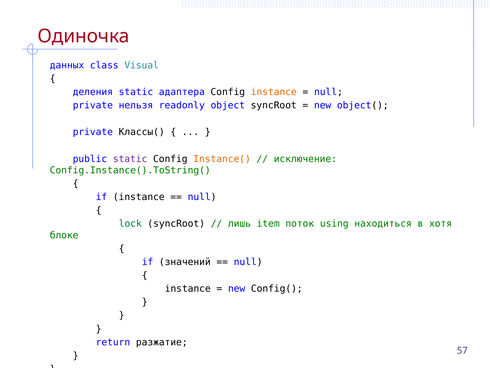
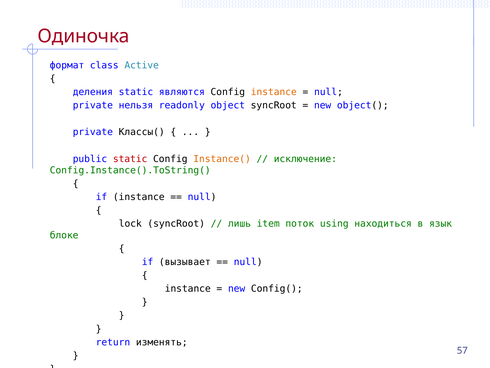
данных: данных -> формат
Visual: Visual -> Active
адаптера: адаптера -> являются
static at (130, 159) colour: purple -> red
lock colour: green -> black
хотя: хотя -> язык
значений: значений -> вызывает
разжатие: разжатие -> изменять
